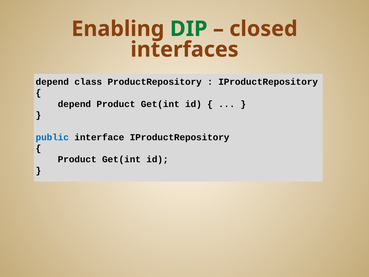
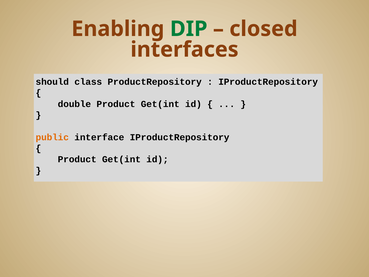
depend at (52, 82): depend -> should
depend at (74, 104): depend -> double
public colour: blue -> orange
